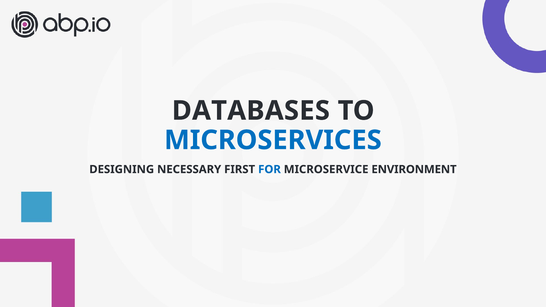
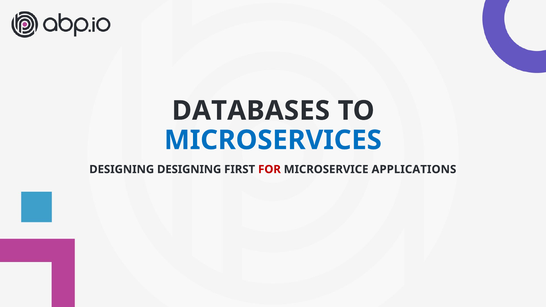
DESIGNING NECESSARY: NECESSARY -> DESIGNING
FOR colour: blue -> red
ENVIRONMENT: ENVIRONMENT -> APPLICATIONS
